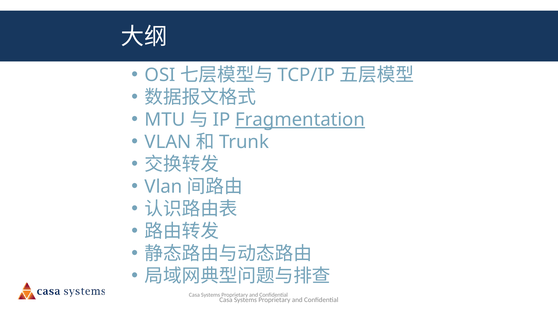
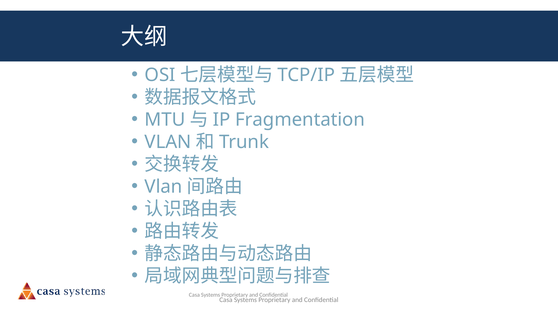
Fragmentation underline: present -> none
